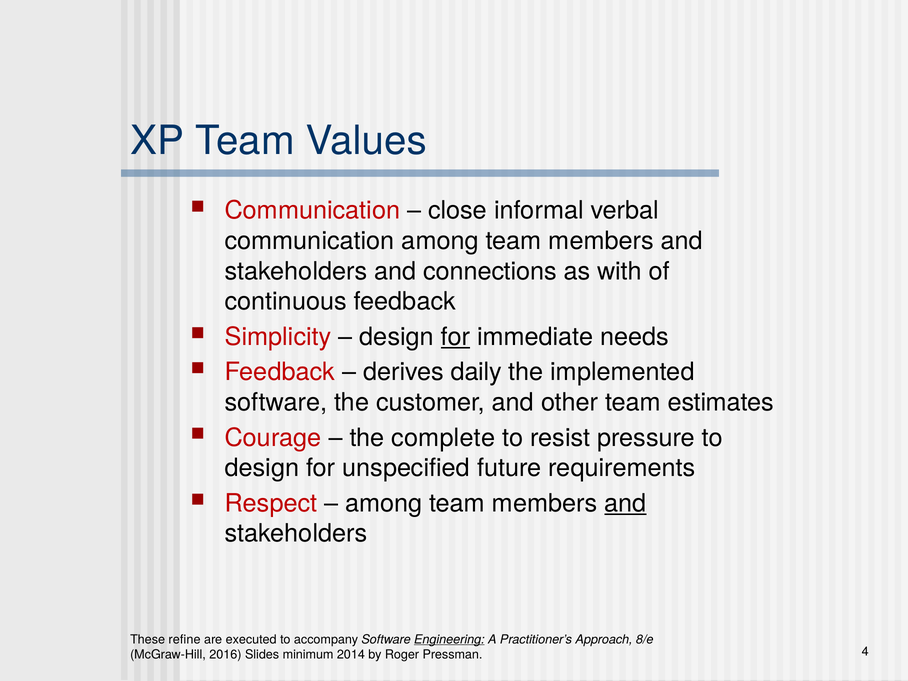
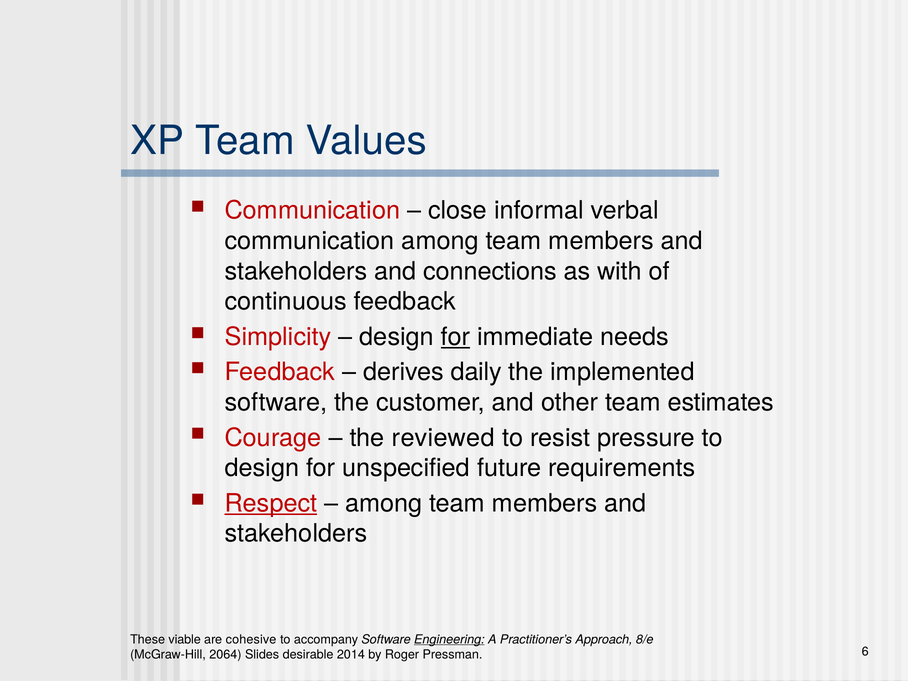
complete: complete -> reviewed
Respect underline: none -> present
and at (625, 503) underline: present -> none
refine: refine -> viable
executed: executed -> cohesive
2016: 2016 -> 2064
minimum: minimum -> desirable
4: 4 -> 6
